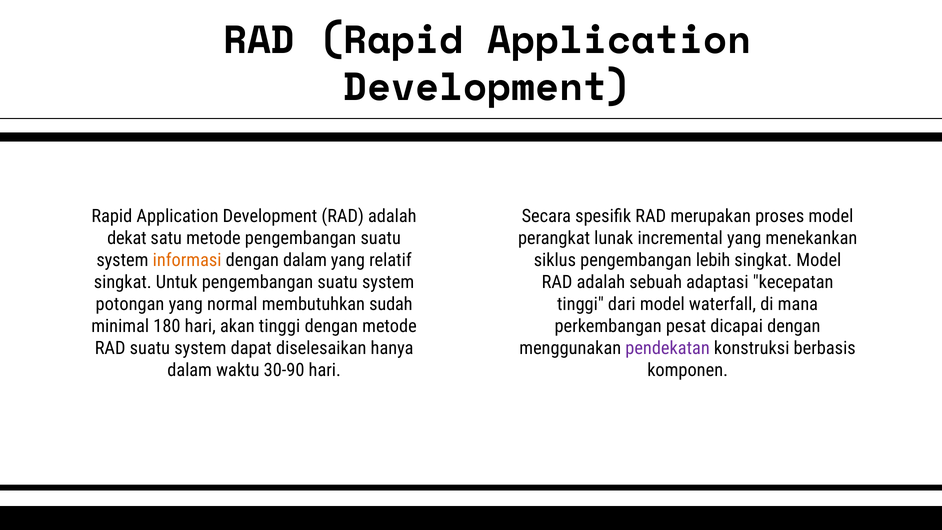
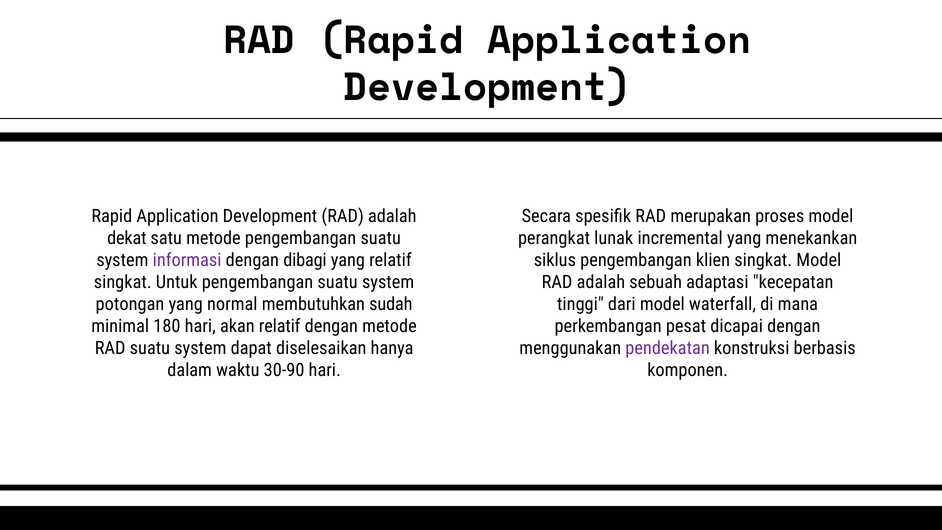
informasi colour: orange -> purple
dengan dalam: dalam -> dibagi
lebih: lebih -> klien
akan tinggi: tinggi -> relatif
